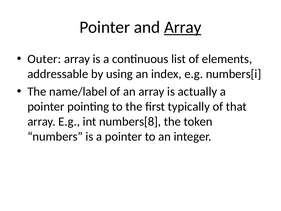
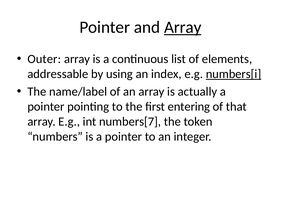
numbers[i underline: none -> present
typically: typically -> entering
numbers[8: numbers[8 -> numbers[7
